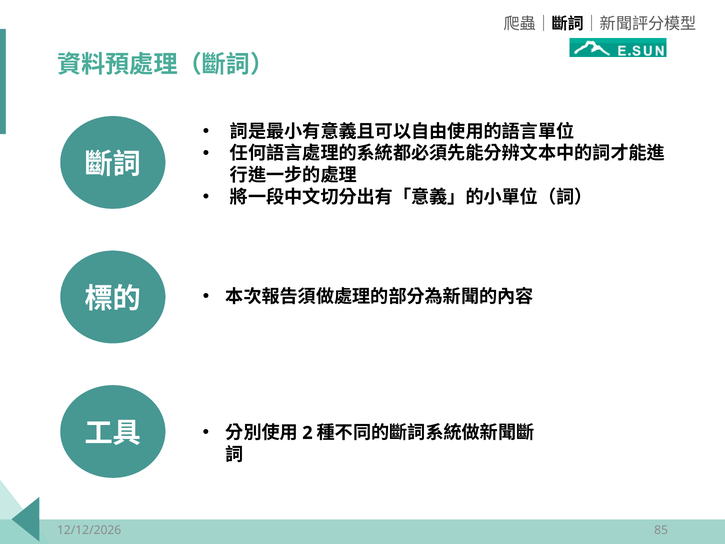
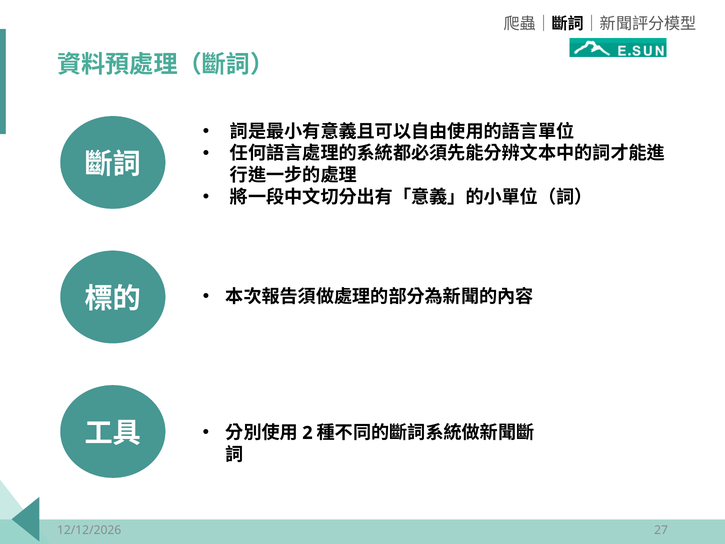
85: 85 -> 27
